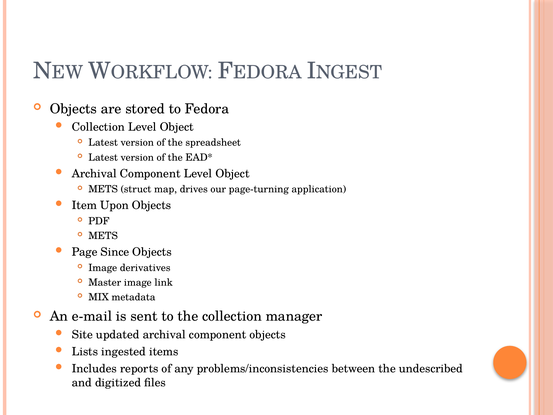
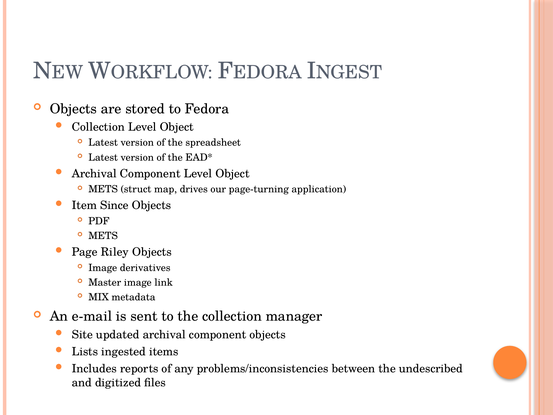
Upon: Upon -> Since
Since: Since -> Riley
